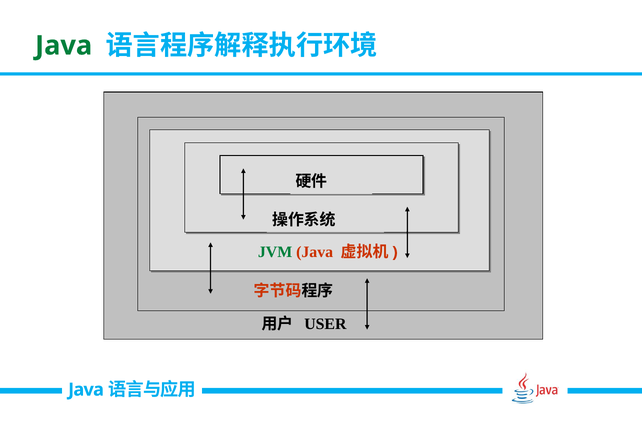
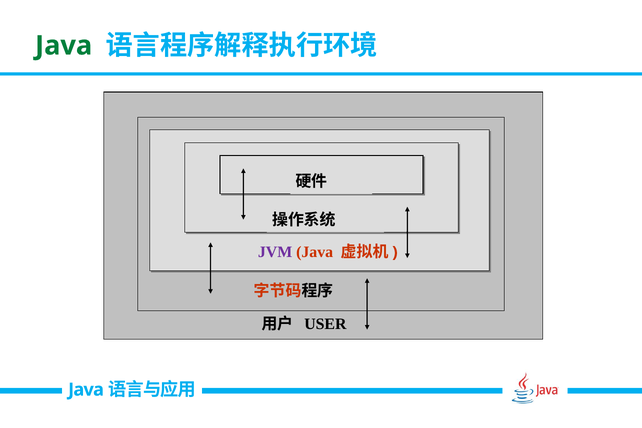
JVM colour: green -> purple
